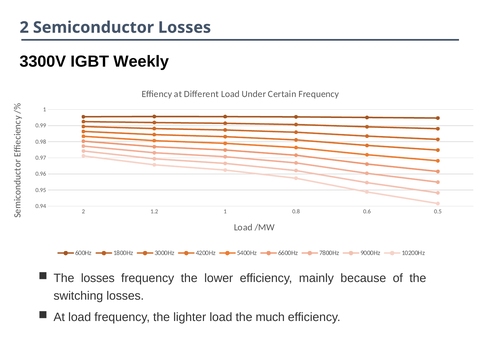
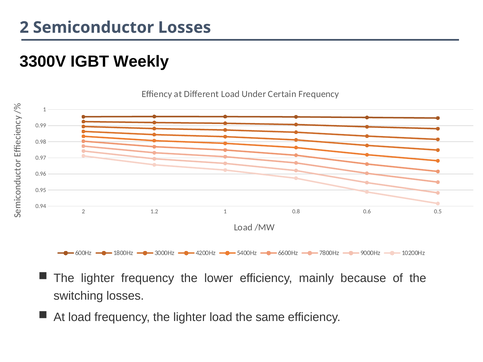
losses at (98, 279): losses -> lighter
much: much -> same
